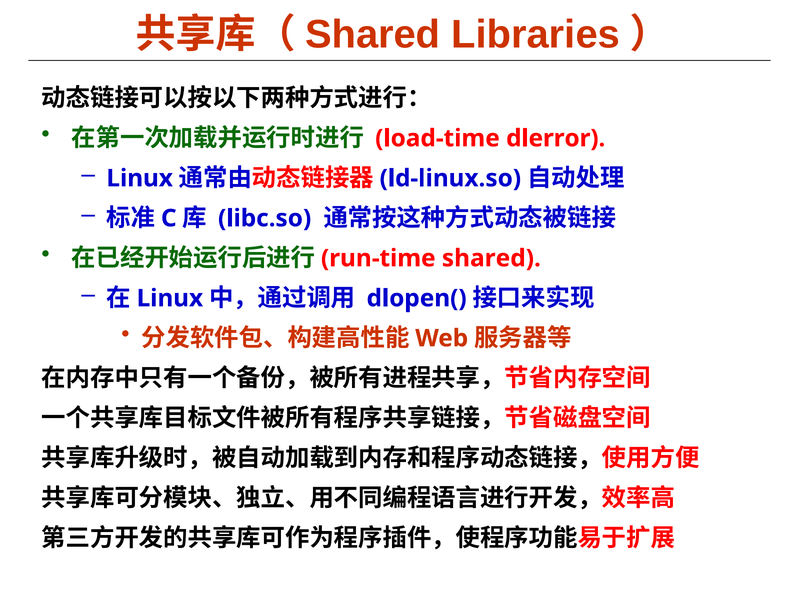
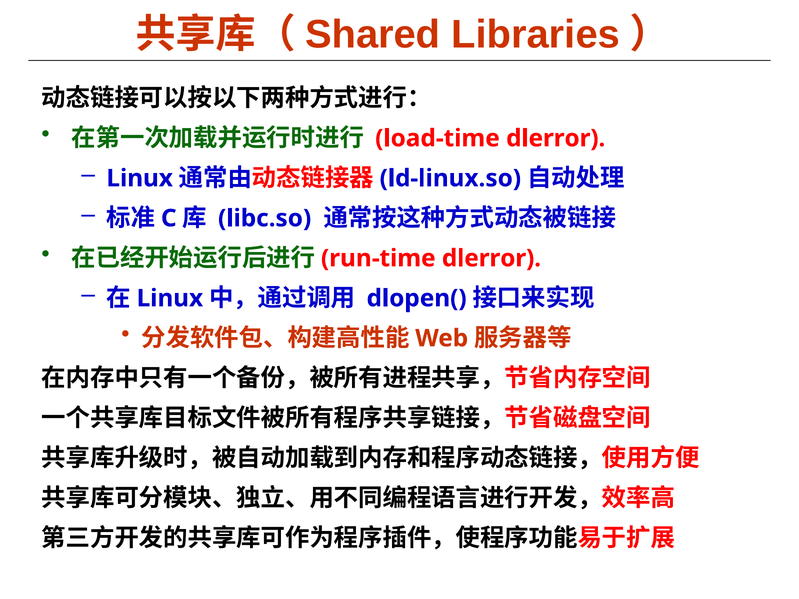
shared at (491, 258): shared -> dlerror
